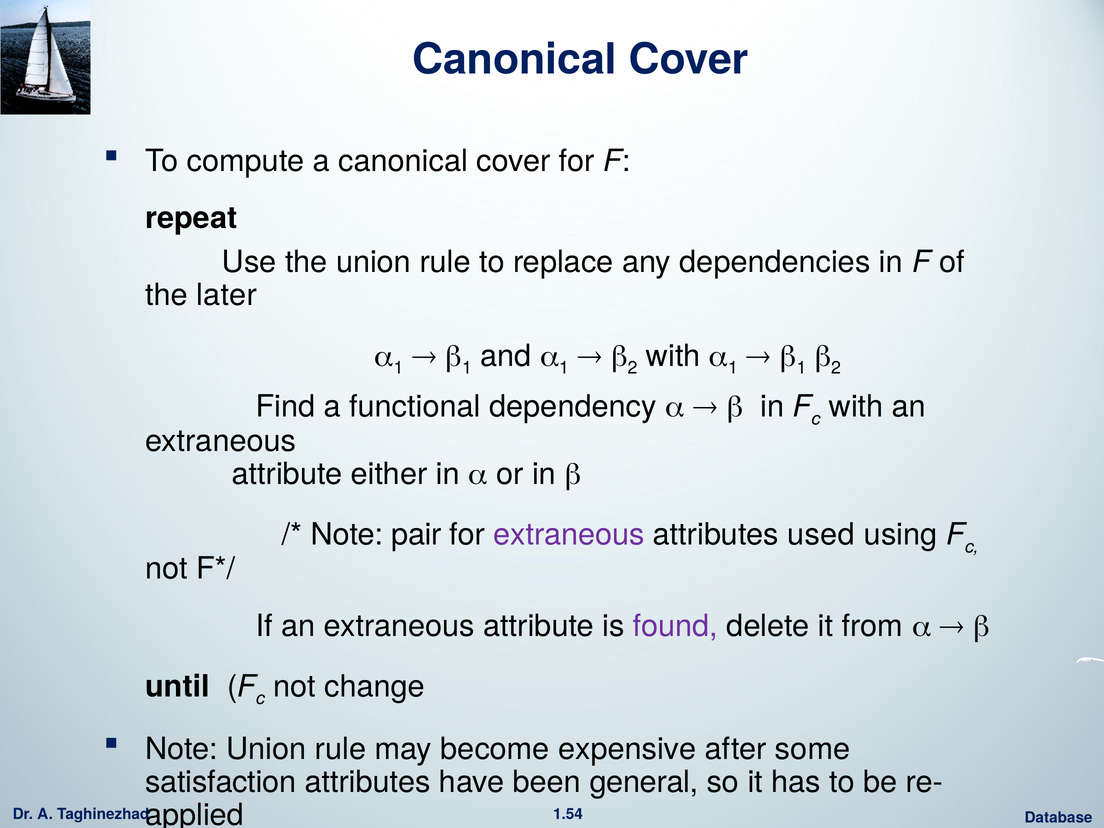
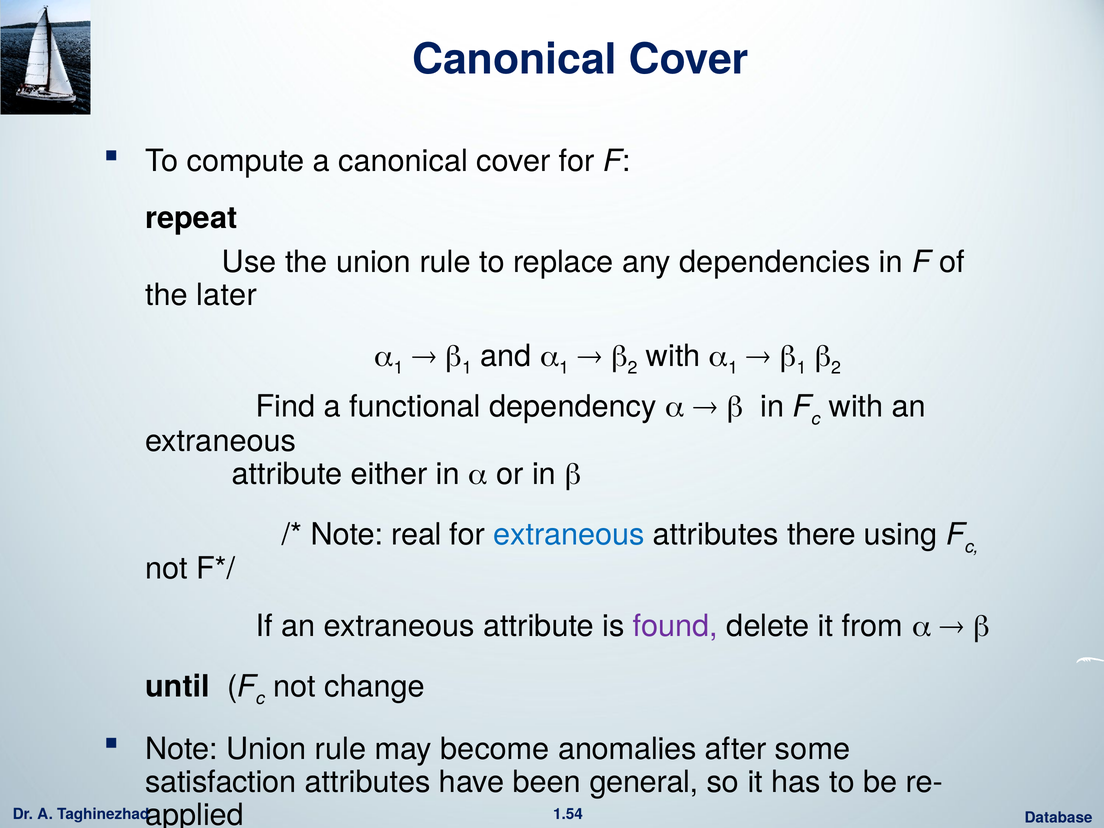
pair: pair -> real
extraneous at (569, 535) colour: purple -> blue
used: used -> there
expensive: expensive -> anomalies
